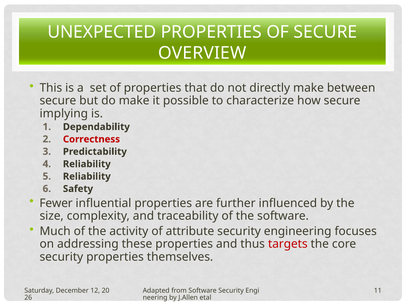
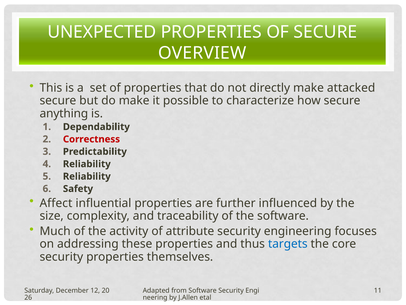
between: between -> attacked
implying: implying -> anything
Fewer: Fewer -> Affect
targets colour: red -> blue
